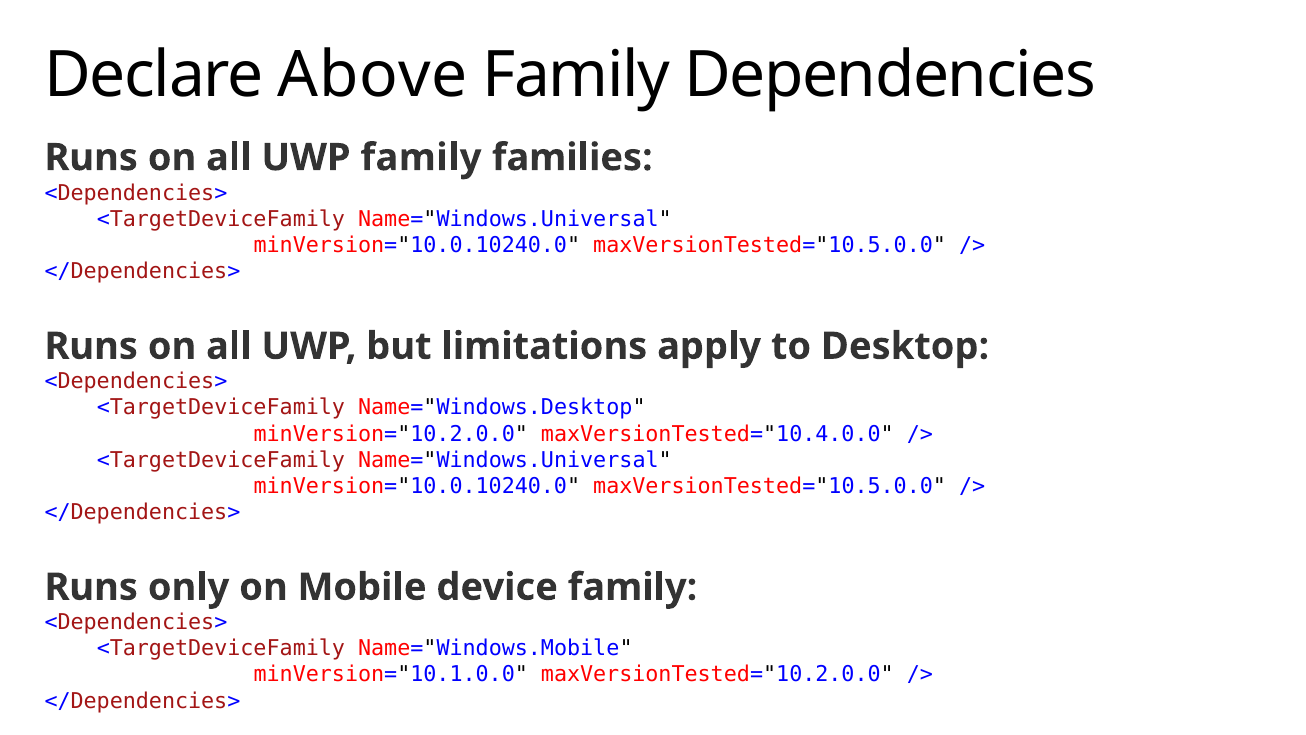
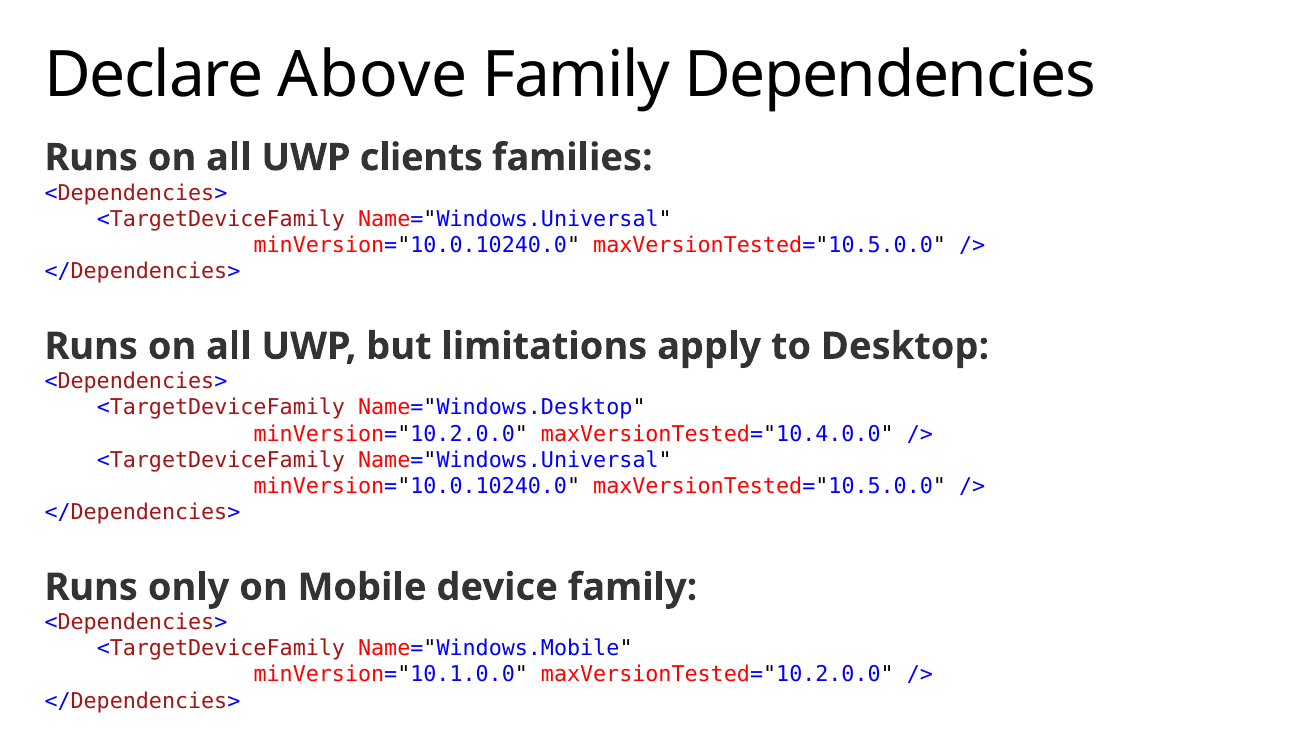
UWP family: family -> clients
